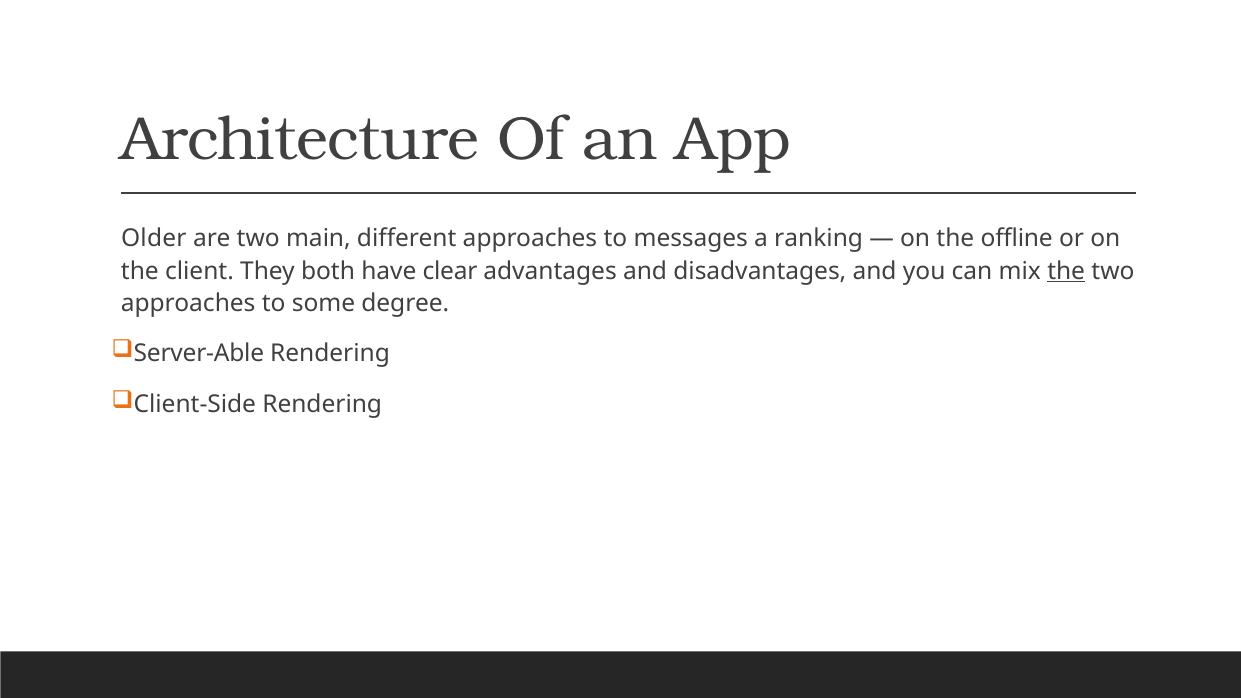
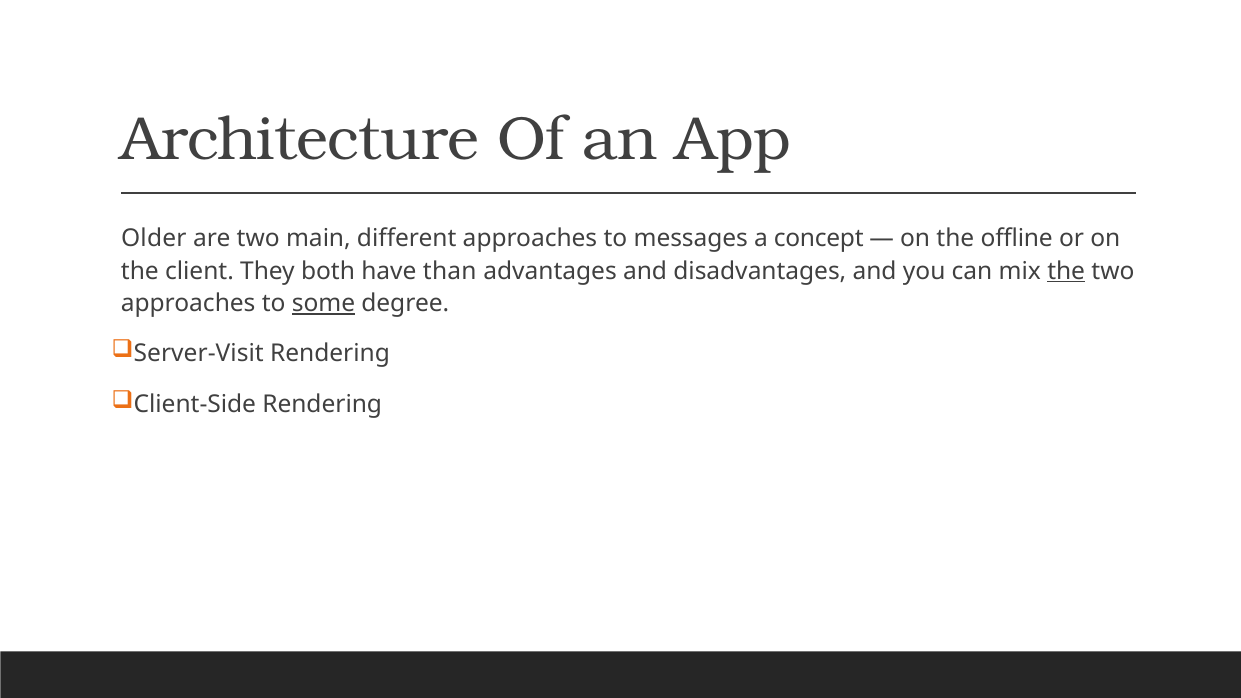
ranking: ranking -> concept
clear: clear -> than
some underline: none -> present
Server-Able: Server-Able -> Server-Visit
